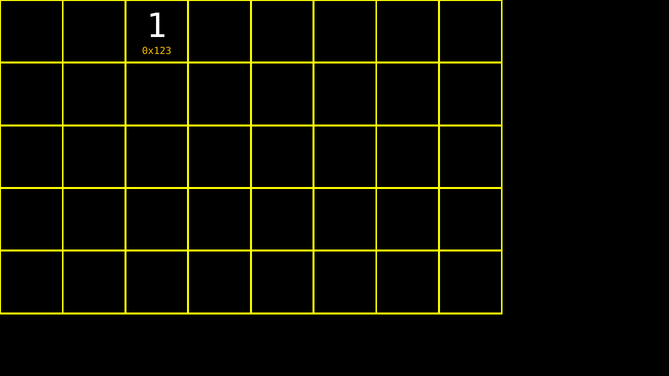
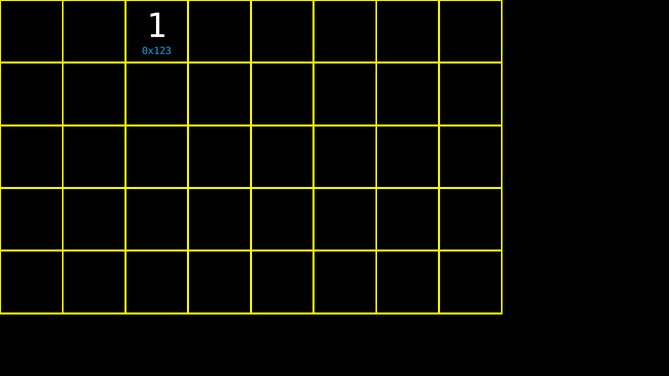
0x123 colour: yellow -> light blue
